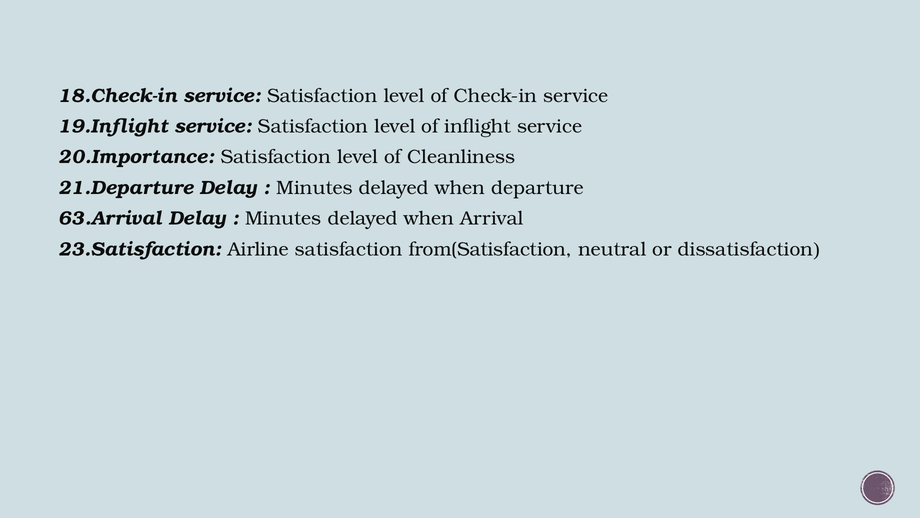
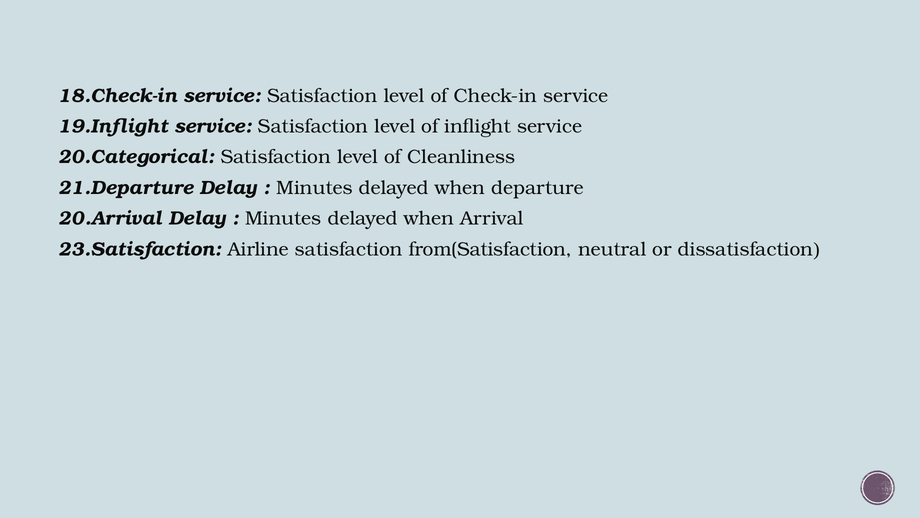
20.Importance: 20.Importance -> 20.Categorical
63.Arrival: 63.Arrival -> 20.Arrival
